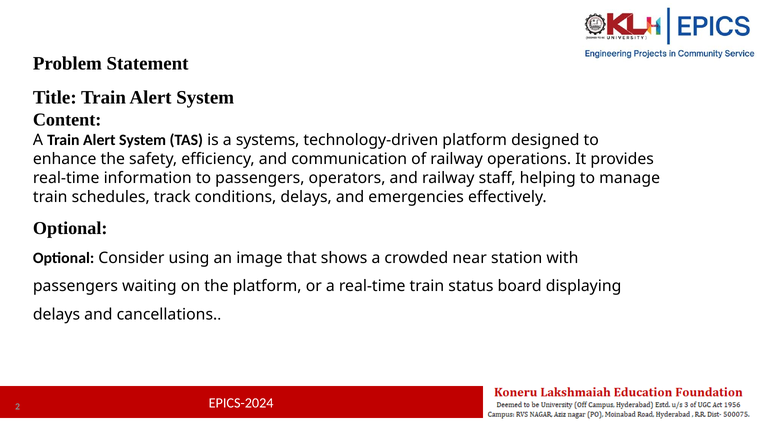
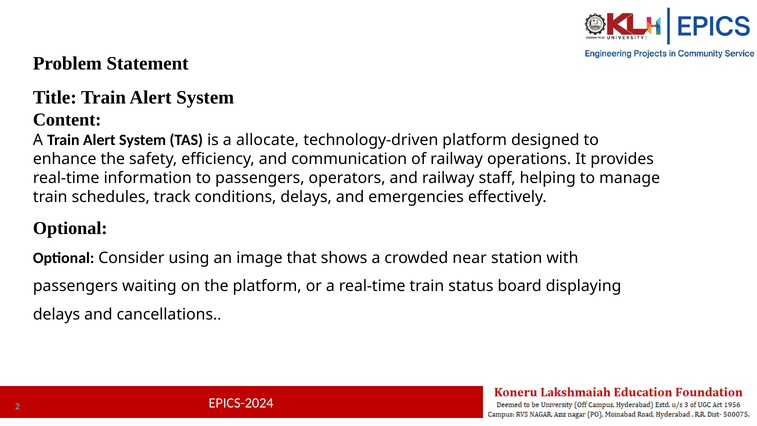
systems: systems -> allocate
